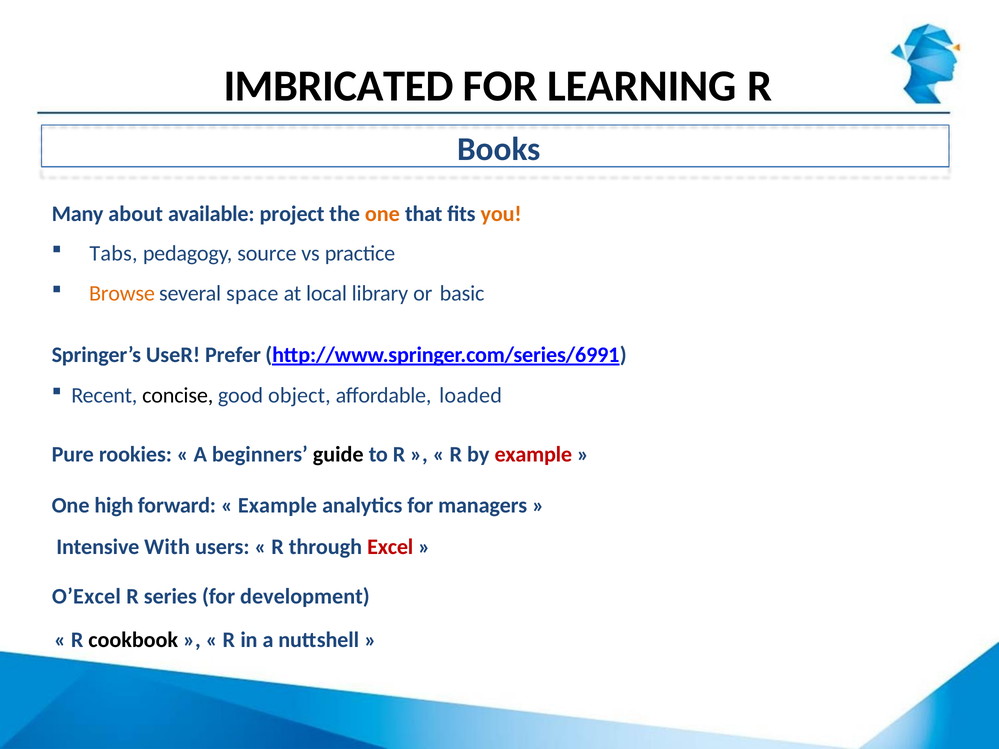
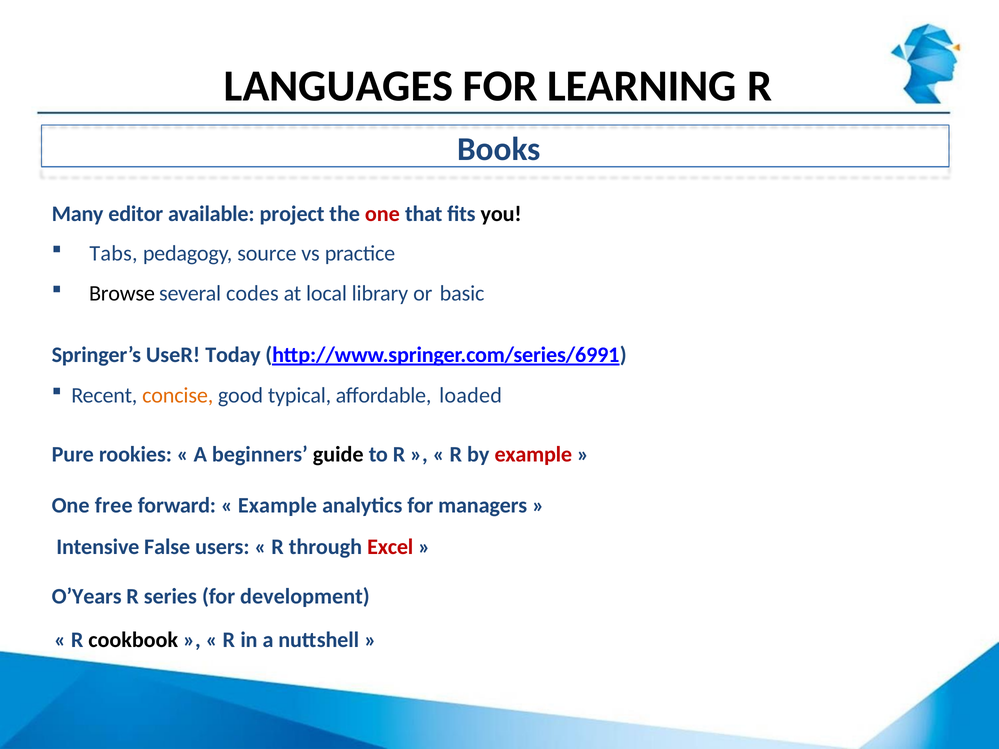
IMBRICATED: IMBRICATED -> LANGUAGES
about: about -> editor
one at (382, 214) colour: orange -> red
you colour: orange -> black
Browse colour: orange -> black
space: space -> codes
Prefer: Prefer -> Today
concise colour: black -> orange
object: object -> typical
high: high -> free
With: With -> False
O’Excel: O’Excel -> O’Years
